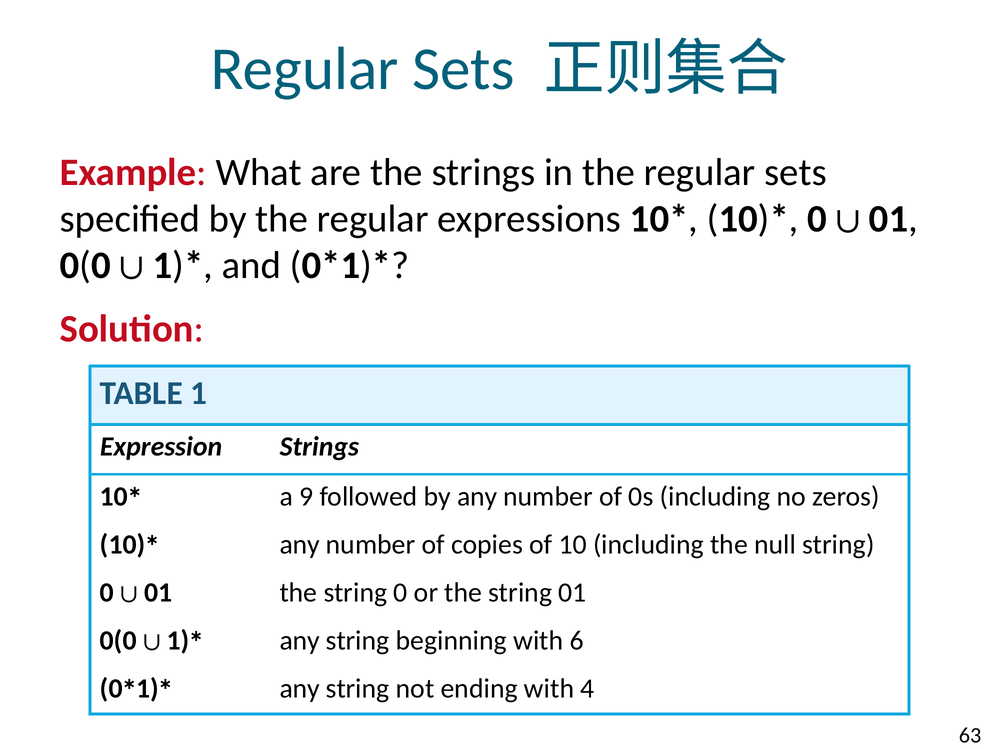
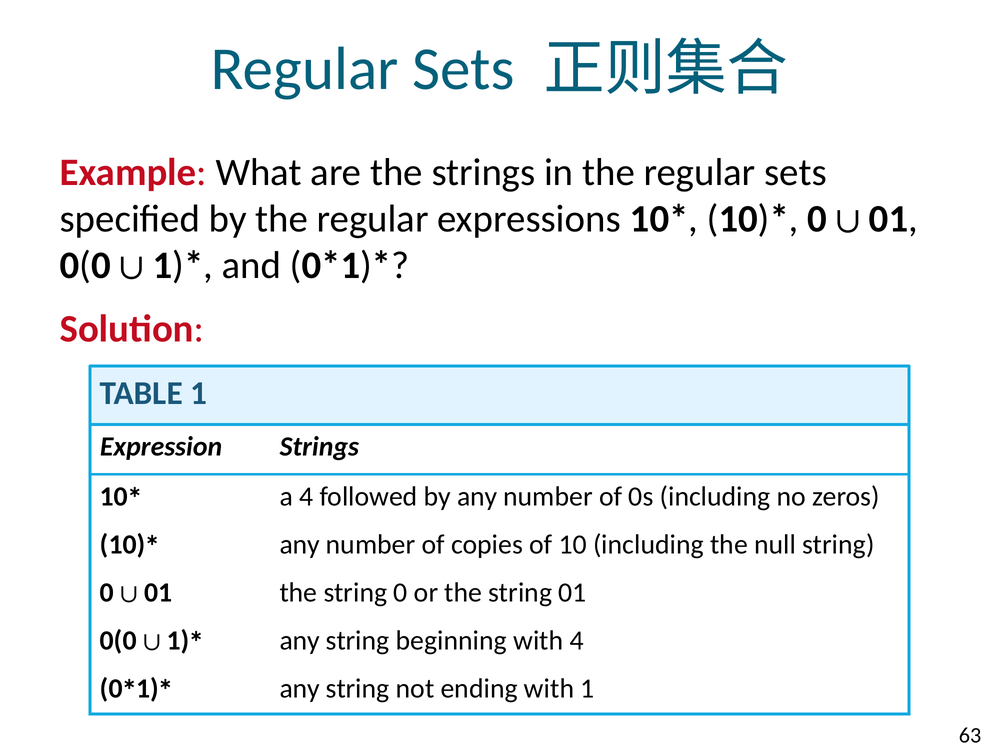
a 9: 9 -> 4
with 6: 6 -> 4
with 4: 4 -> 1
